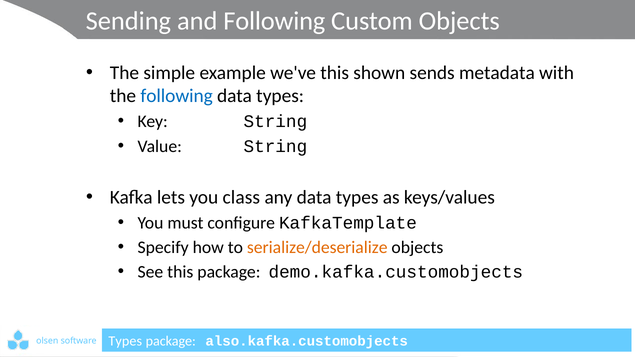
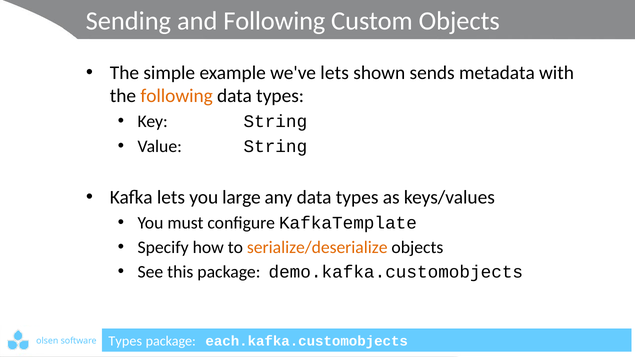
we've this: this -> lets
following at (177, 96) colour: blue -> orange
class: class -> large
also.kafka.customobjects: also.kafka.customobjects -> each.kafka.customobjects
